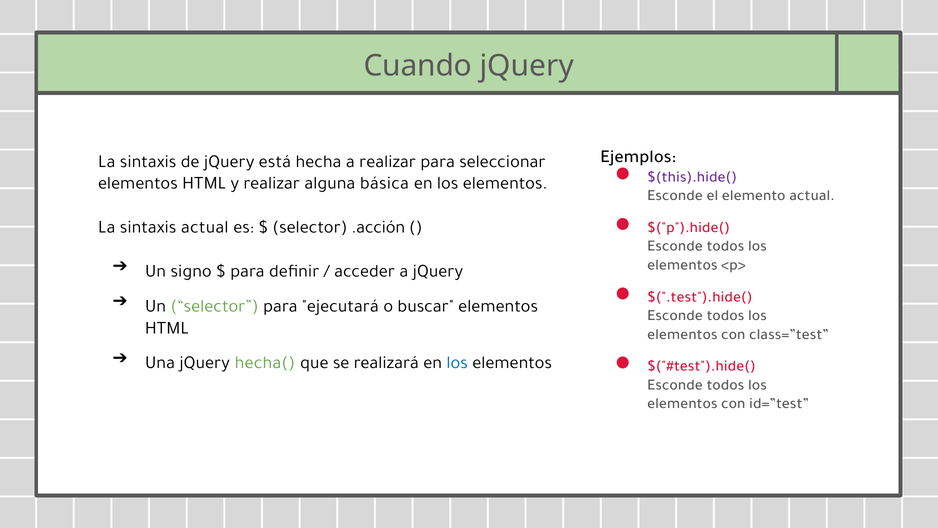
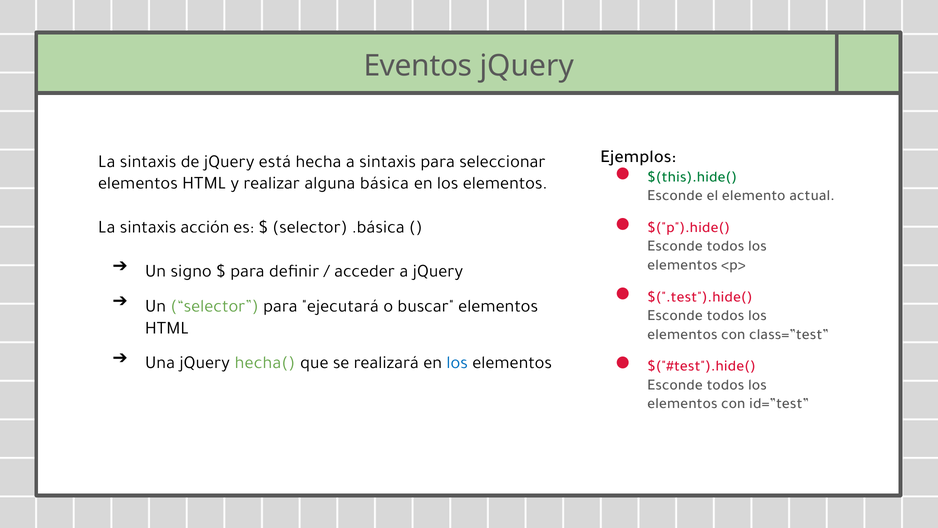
Cuando: Cuando -> Eventos
a realizar: realizar -> sintaxis
$(this).hide( colour: purple -> green
sintaxis actual: actual -> acción
.acción: .acción -> .básica
